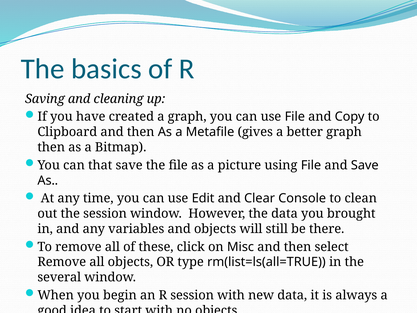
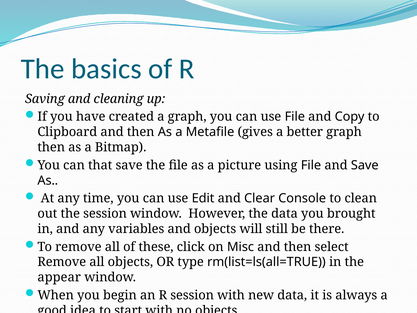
several: several -> appear
